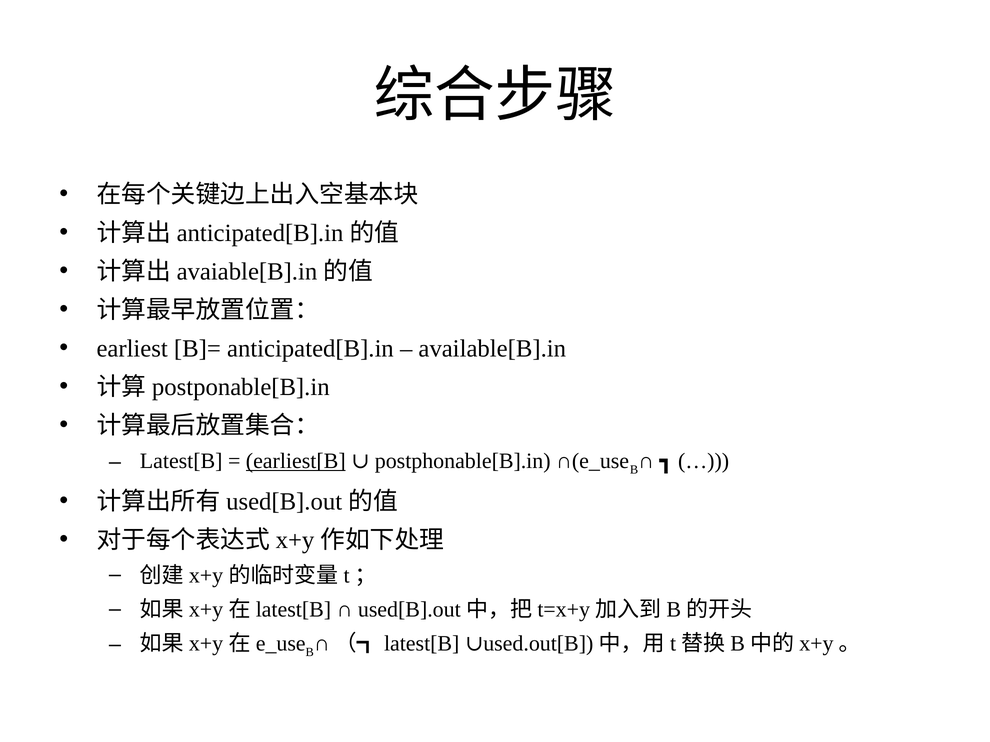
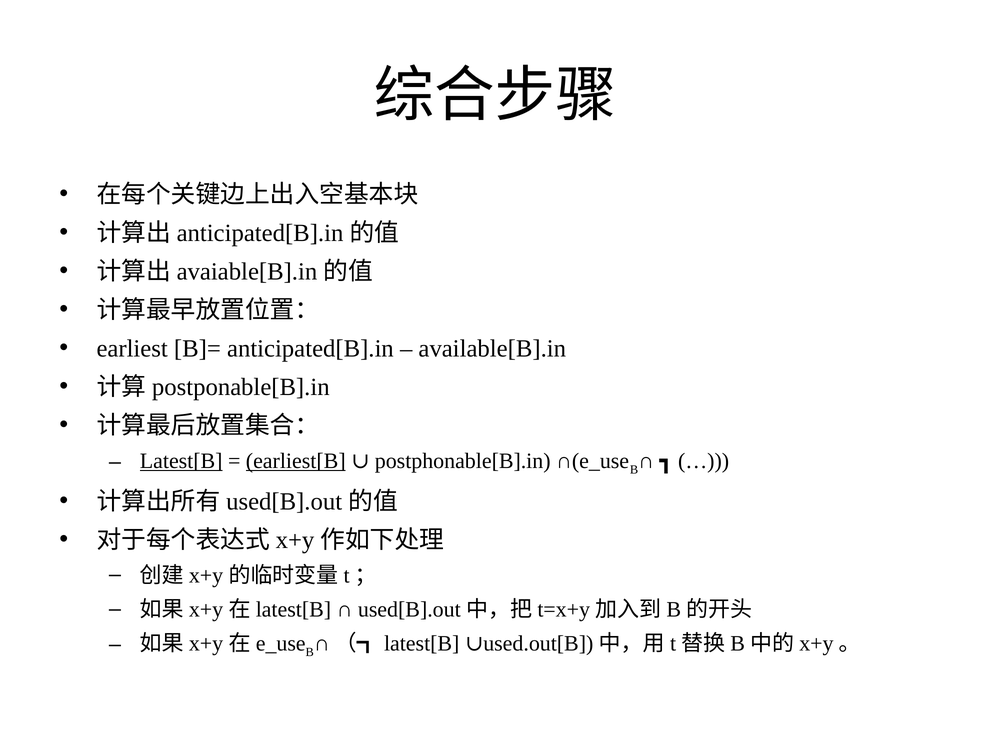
Latest[B underline: none -> present
